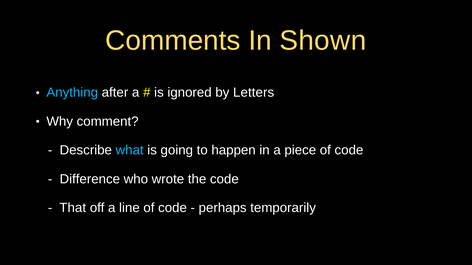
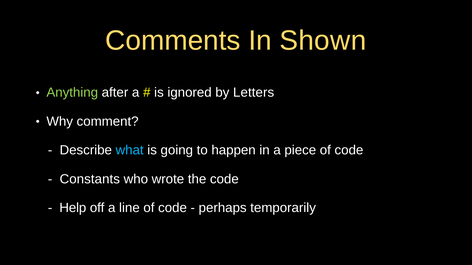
Anything colour: light blue -> light green
Difference: Difference -> Constants
That: That -> Help
